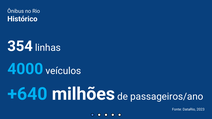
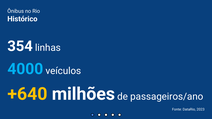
+640 colour: light blue -> yellow
